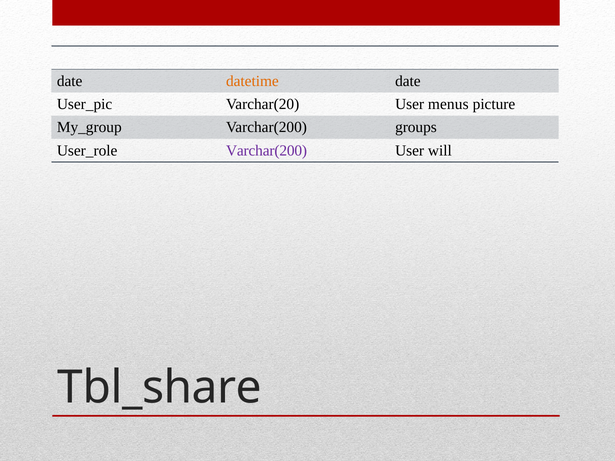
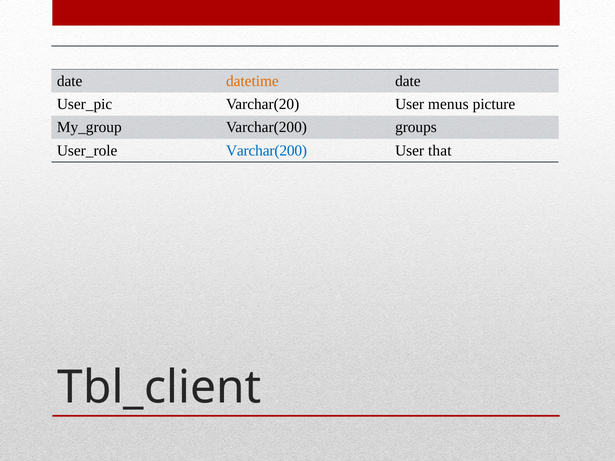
Varchar(200 at (267, 151) colour: purple -> blue
will: will -> that
Tbl_share: Tbl_share -> Tbl_client
